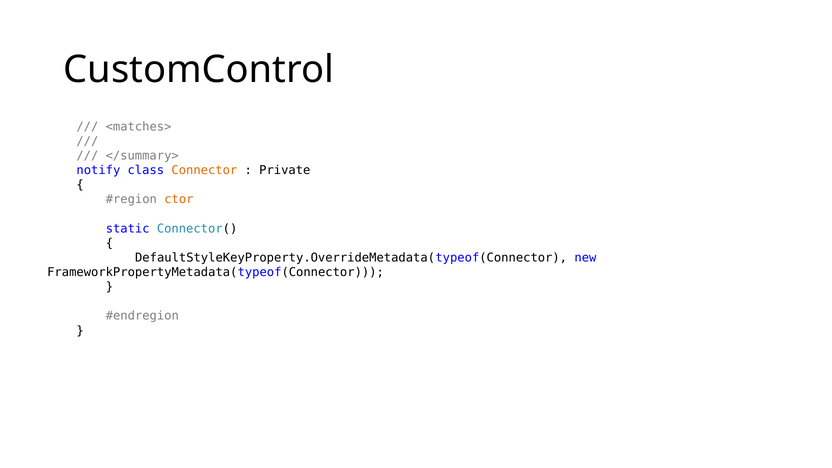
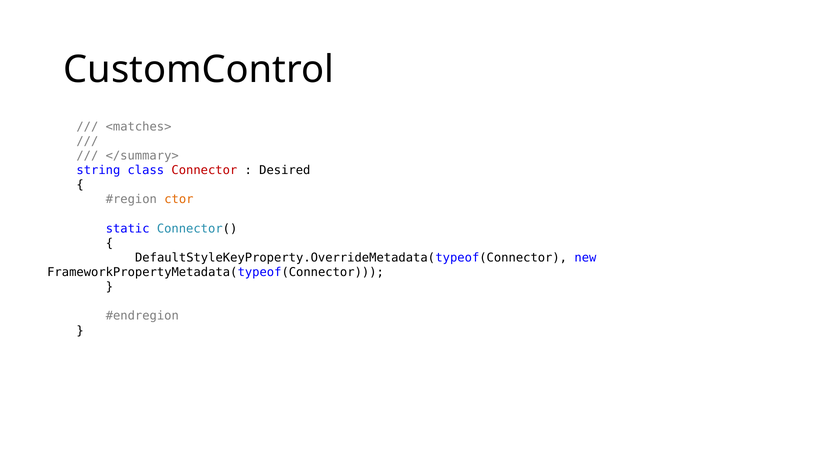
notify: notify -> string
Connector colour: orange -> red
Private: Private -> Desired
